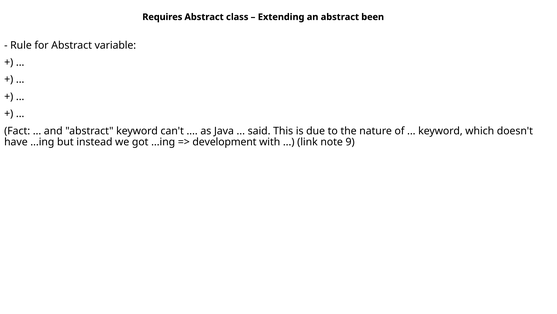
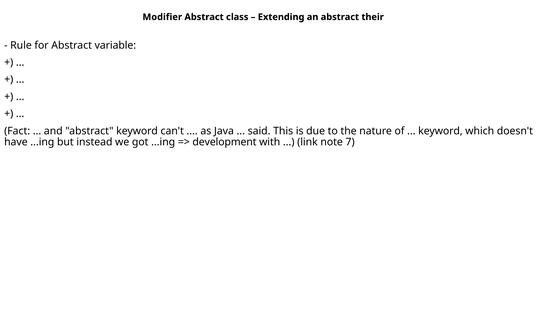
Requires: Requires -> Modifier
been: been -> their
9: 9 -> 7
